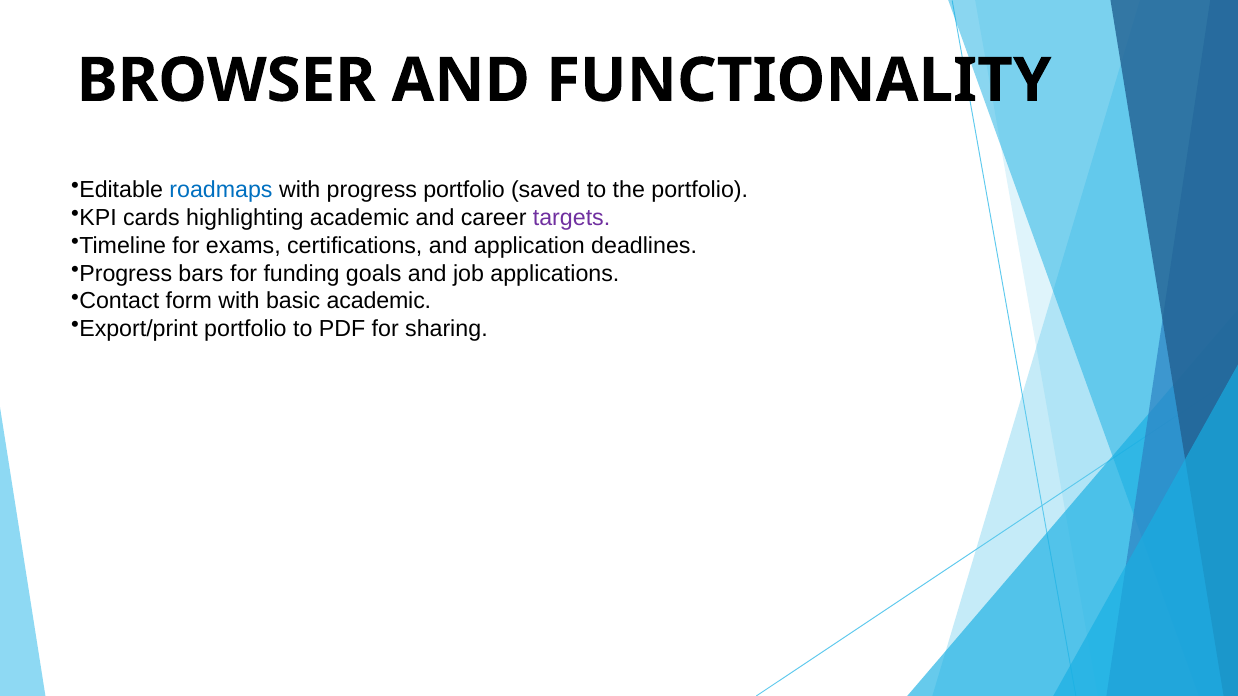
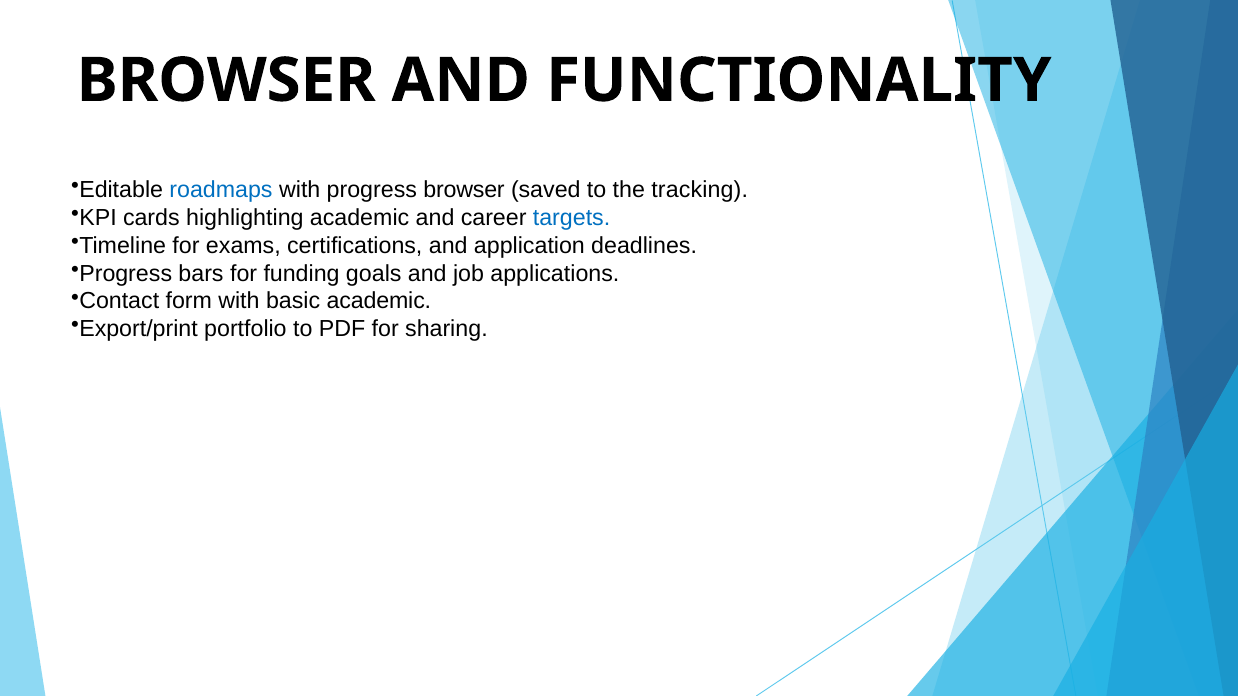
progress portfolio: portfolio -> browser
the portfolio: portfolio -> tracking
targets colour: purple -> blue
